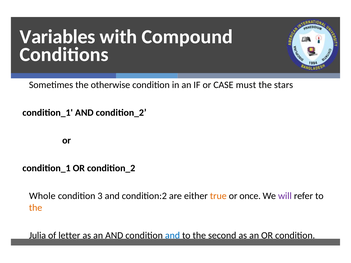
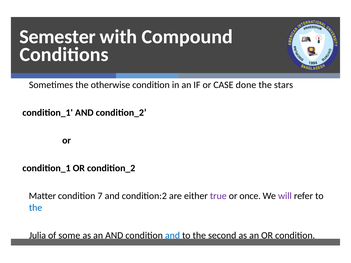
Variables: Variables -> Semester
must: must -> done
Whole: Whole -> Matter
3: 3 -> 7
true colour: orange -> purple
the at (36, 208) colour: orange -> blue
letter: letter -> some
